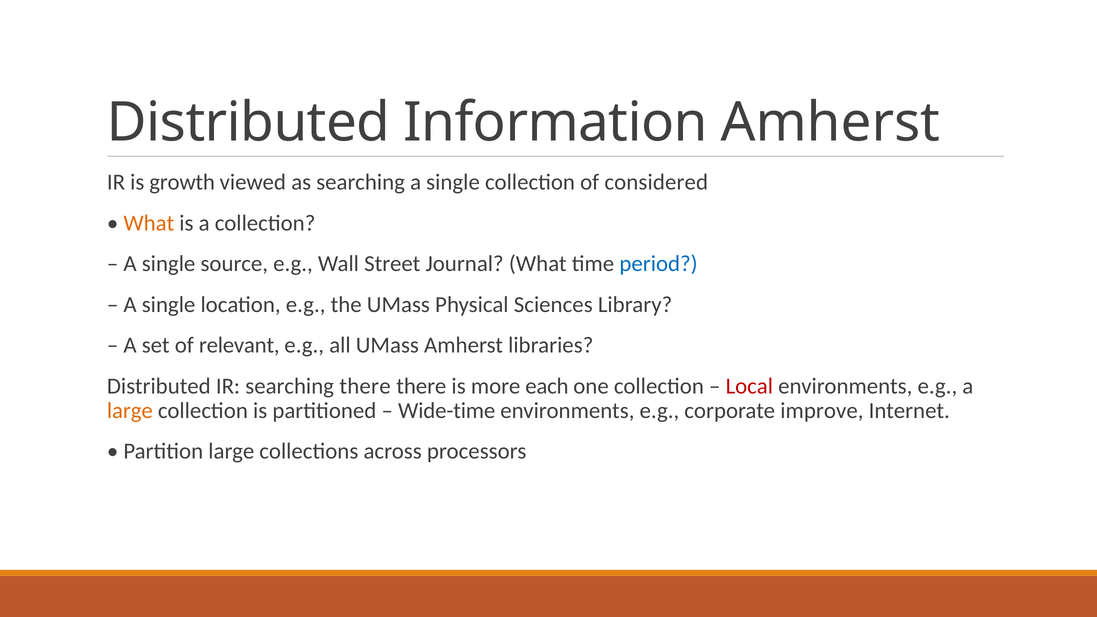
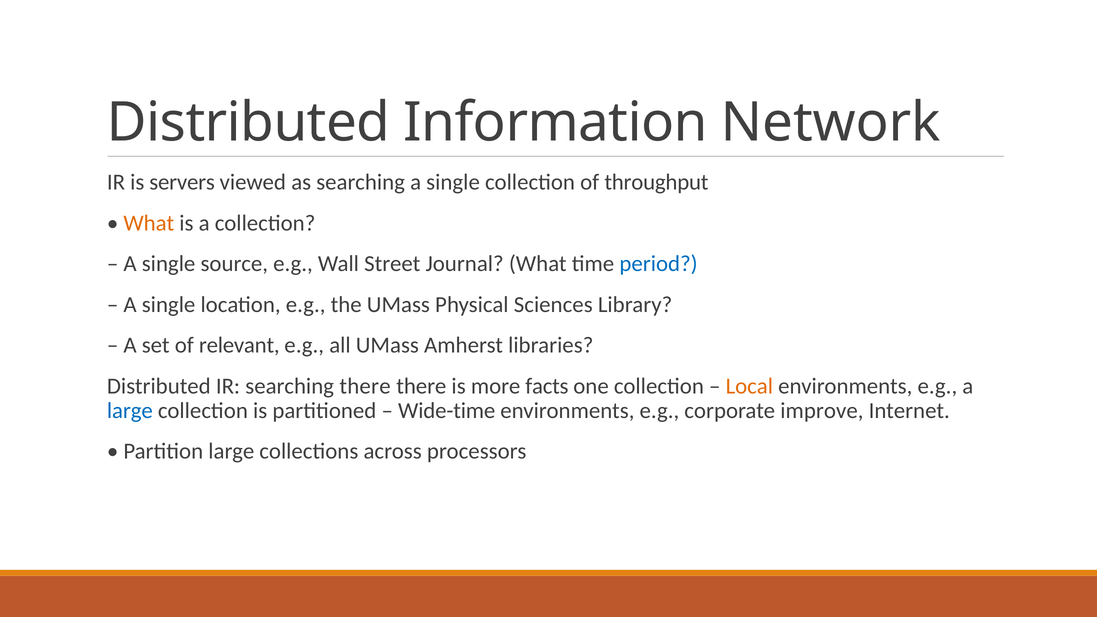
Information Amherst: Amherst -> Network
growth: growth -> servers
considered: considered -> throughput
each: each -> facts
Local colour: red -> orange
large at (130, 411) colour: orange -> blue
